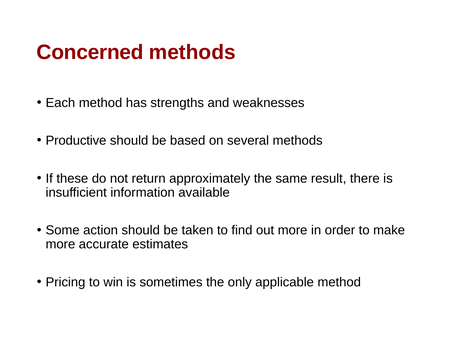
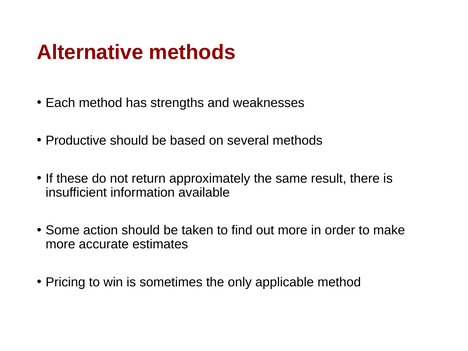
Concerned: Concerned -> Alternative
